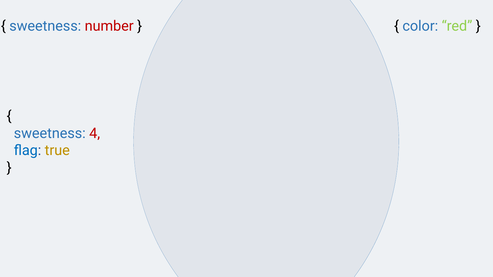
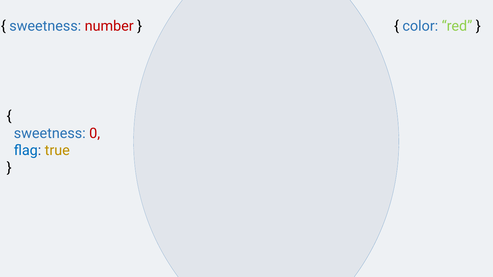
4: 4 -> 0
